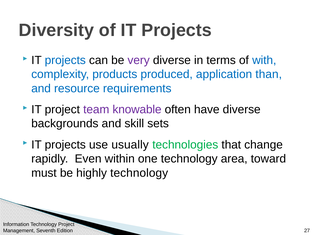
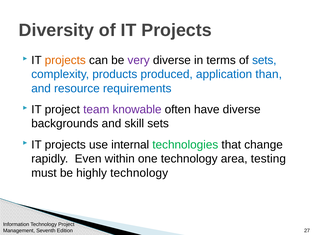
projects at (65, 60) colour: blue -> orange
of with: with -> sets
usually: usually -> internal
toward: toward -> testing
